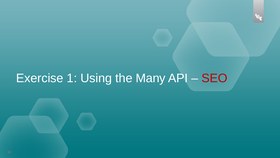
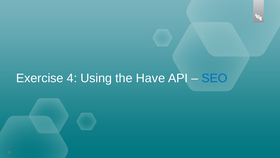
1: 1 -> 4
Many: Many -> Have
SEO colour: red -> blue
